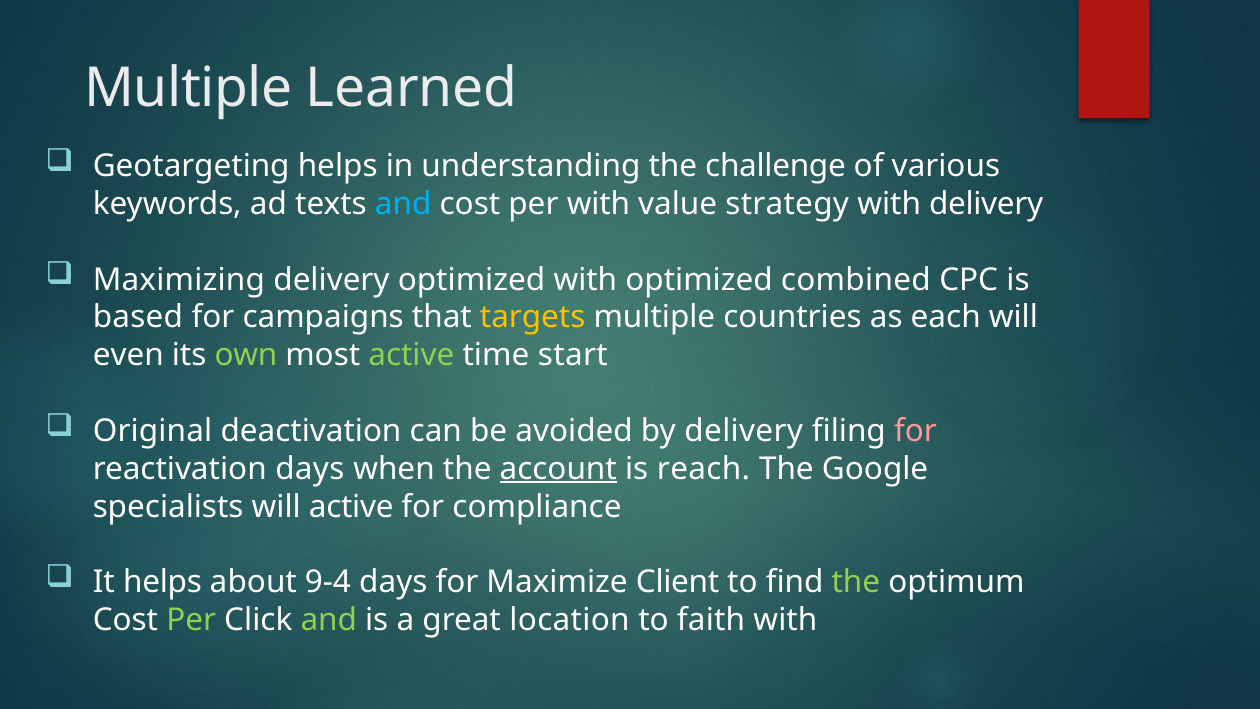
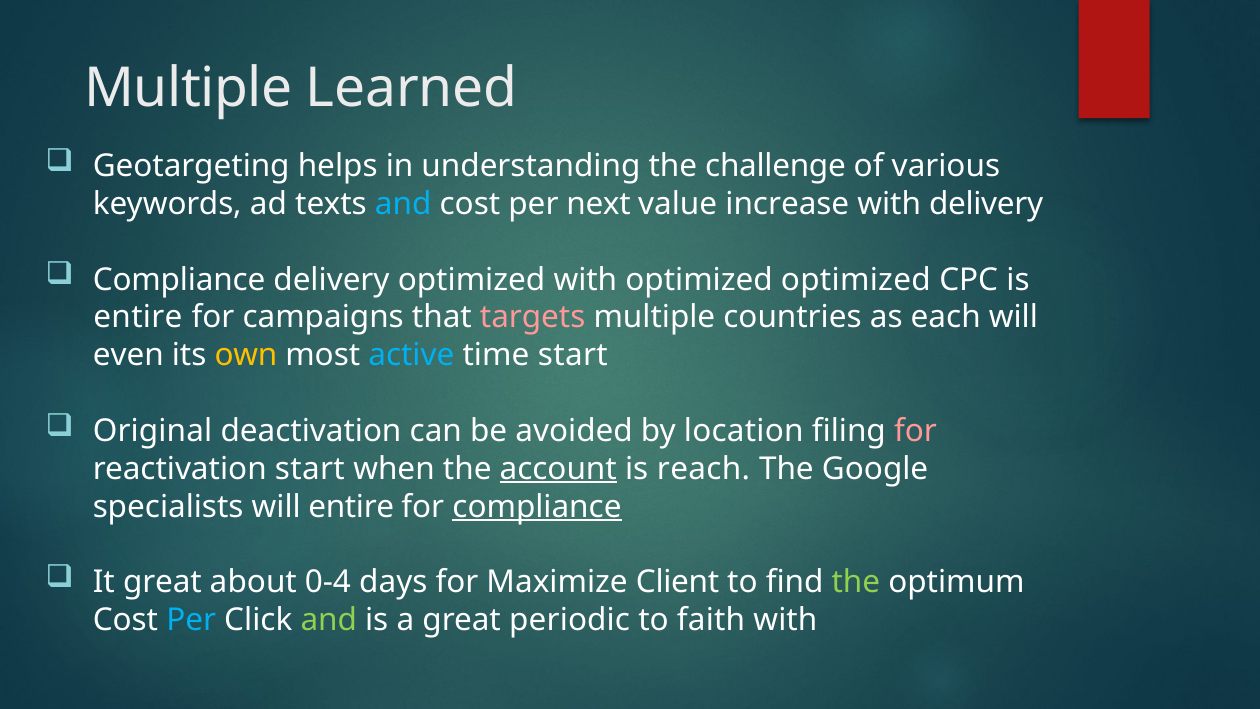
per with: with -> next
strategy: strategy -> increase
Maximizing at (179, 280): Maximizing -> Compliance
optimized combined: combined -> optimized
based at (138, 317): based -> entire
targets colour: yellow -> pink
own colour: light green -> yellow
active at (411, 355) colour: light green -> light blue
by delivery: delivery -> location
reactivation days: days -> start
will active: active -> entire
compliance at (537, 506) underline: none -> present
It helps: helps -> great
9-4: 9-4 -> 0-4
Per at (191, 620) colour: light green -> light blue
location: location -> periodic
